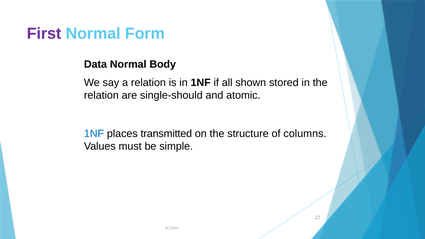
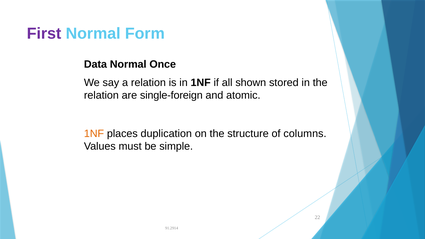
Body: Body -> Once
single-should: single-should -> single-foreign
1NF at (94, 134) colour: blue -> orange
transmitted: transmitted -> duplication
